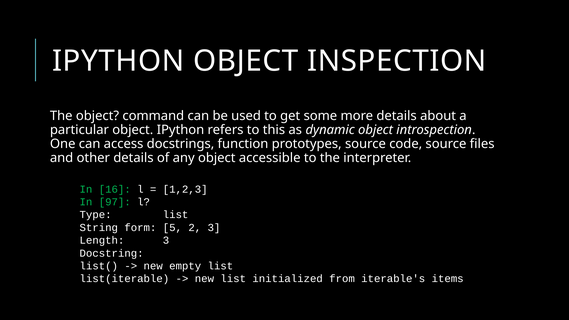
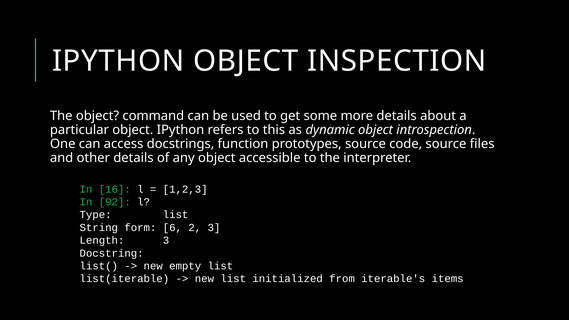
97: 97 -> 92
5: 5 -> 6
